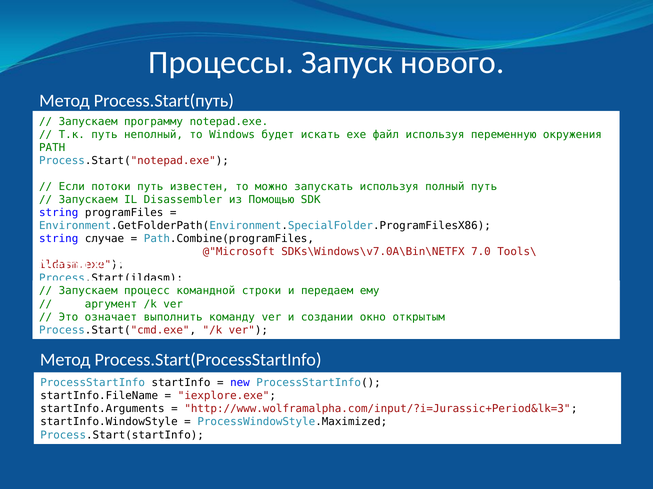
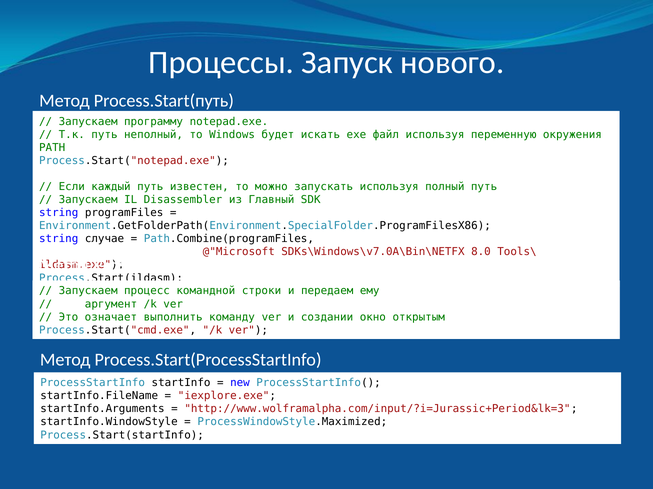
потоки: потоки -> каждый
Помощью: Помощью -> Главный
7.0: 7.0 -> 8.0
